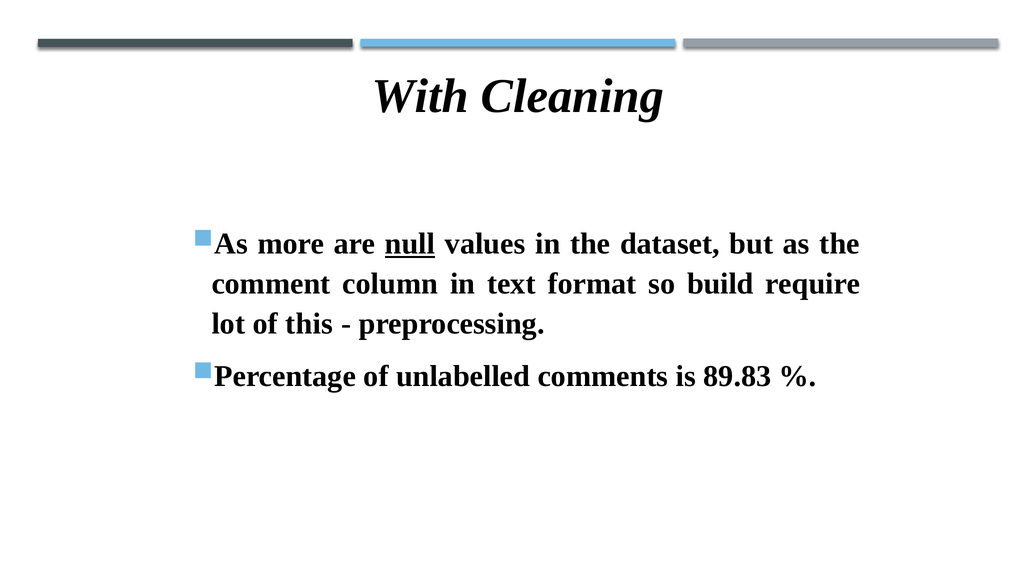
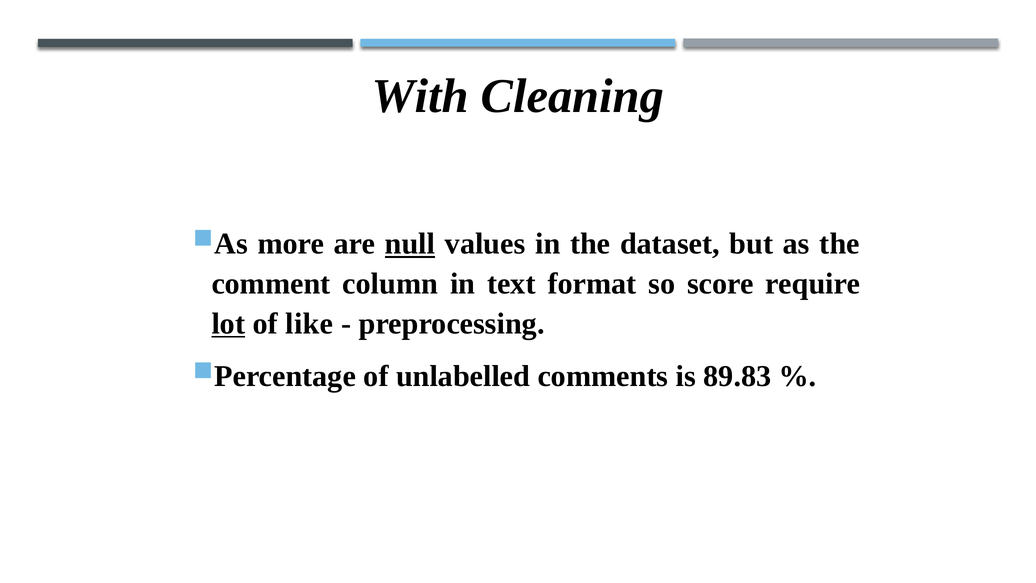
build: build -> score
lot underline: none -> present
this: this -> like
